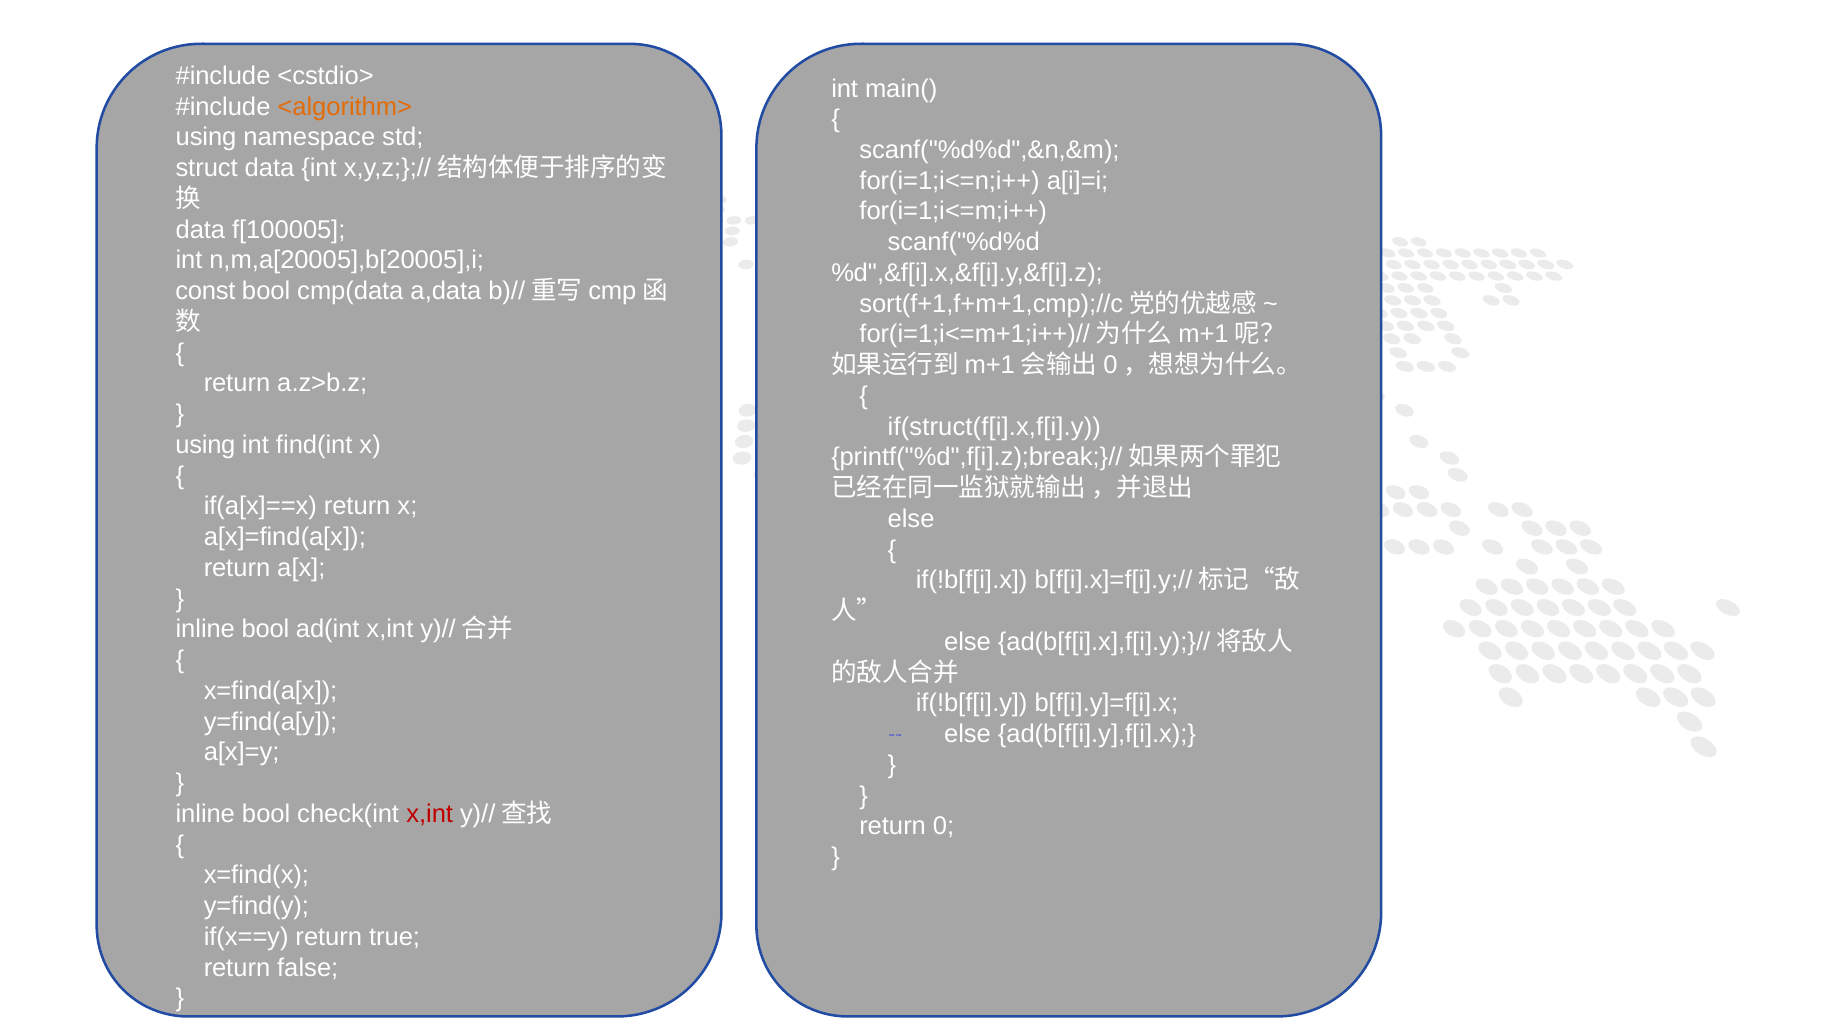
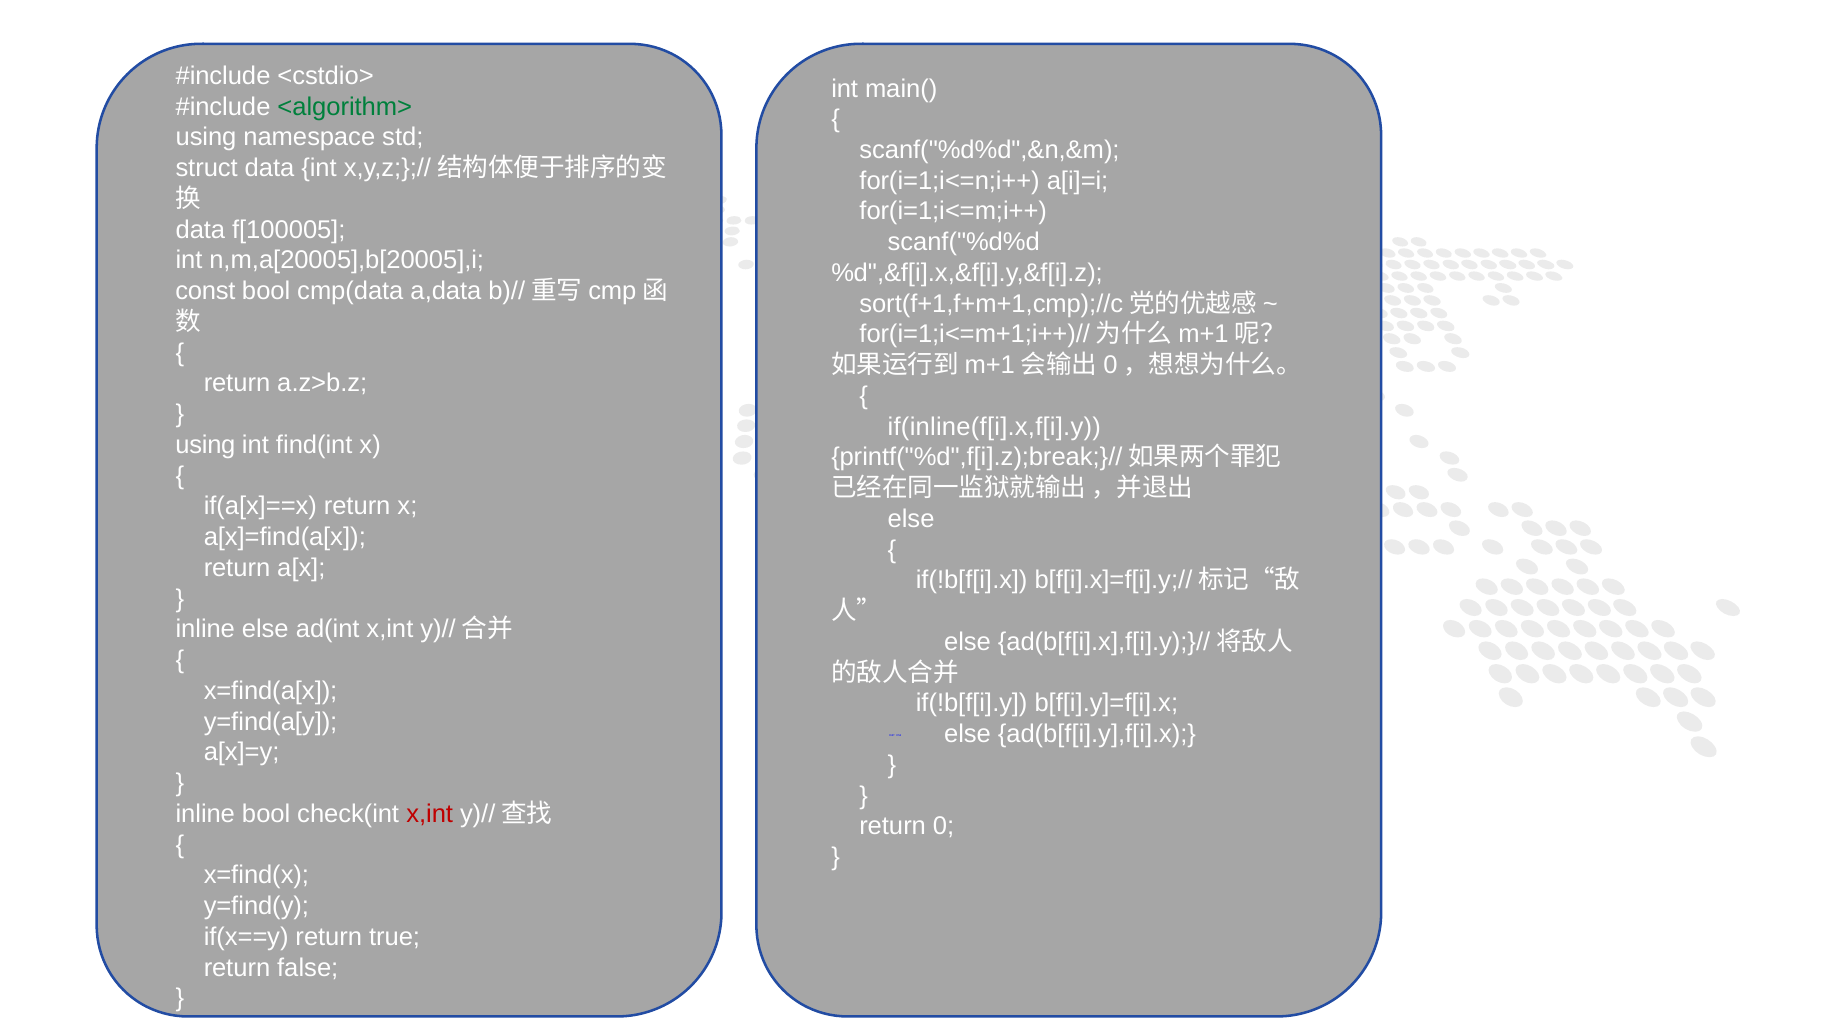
<algorithm> colour: orange -> green
if(struct(f[i].x,f[i].y: if(struct(f[i].x,f[i].y -> if(inline(f[i].x,f[i].y
bool at (265, 629): bool -> else
